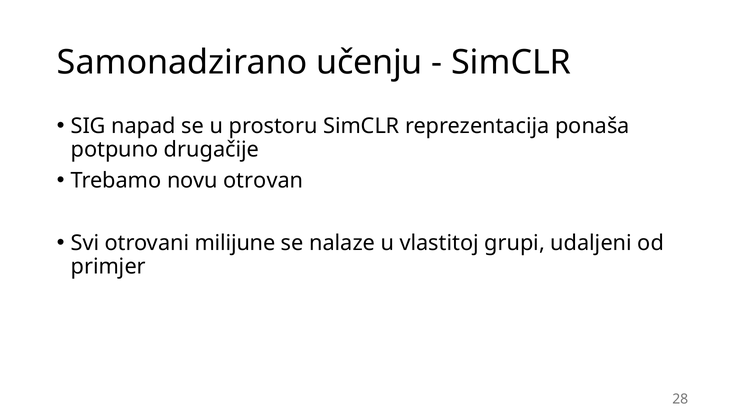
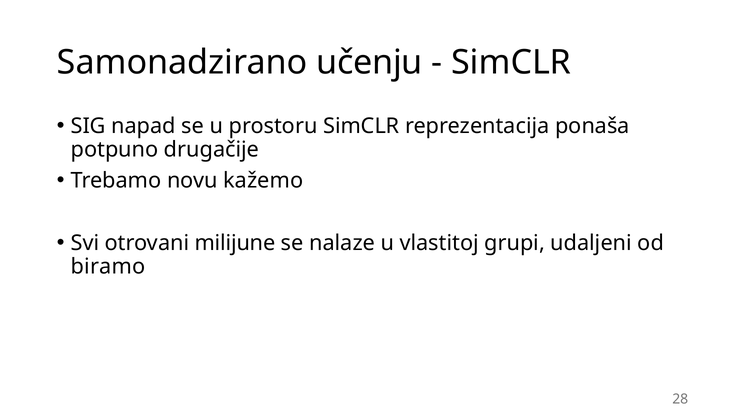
otrovan: otrovan -> kažemo
primjer: primjer -> biramo
